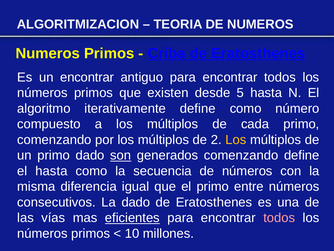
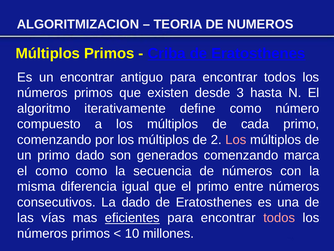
Numeros at (48, 53): Numeros -> Múltiplos
5: 5 -> 3
Los at (236, 140) colour: yellow -> pink
son underline: present -> none
comenzando define: define -> marca
el hasta: hasta -> como
